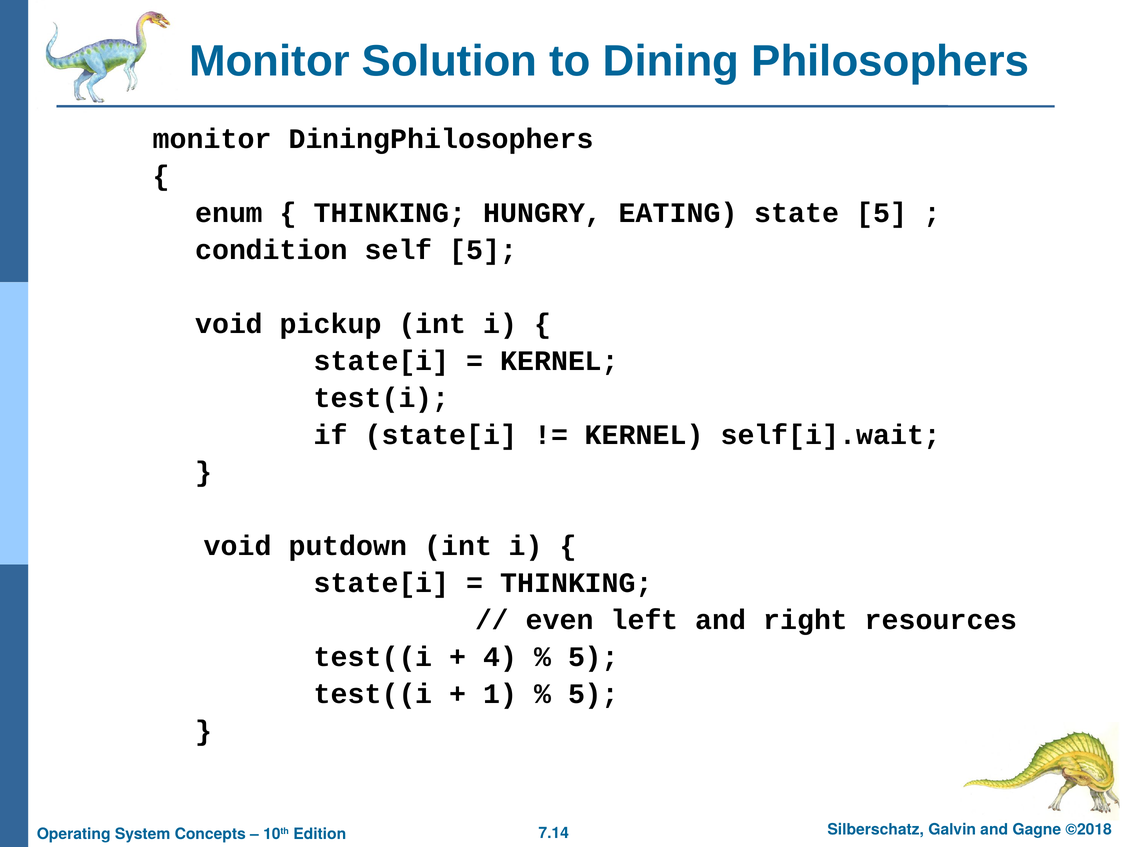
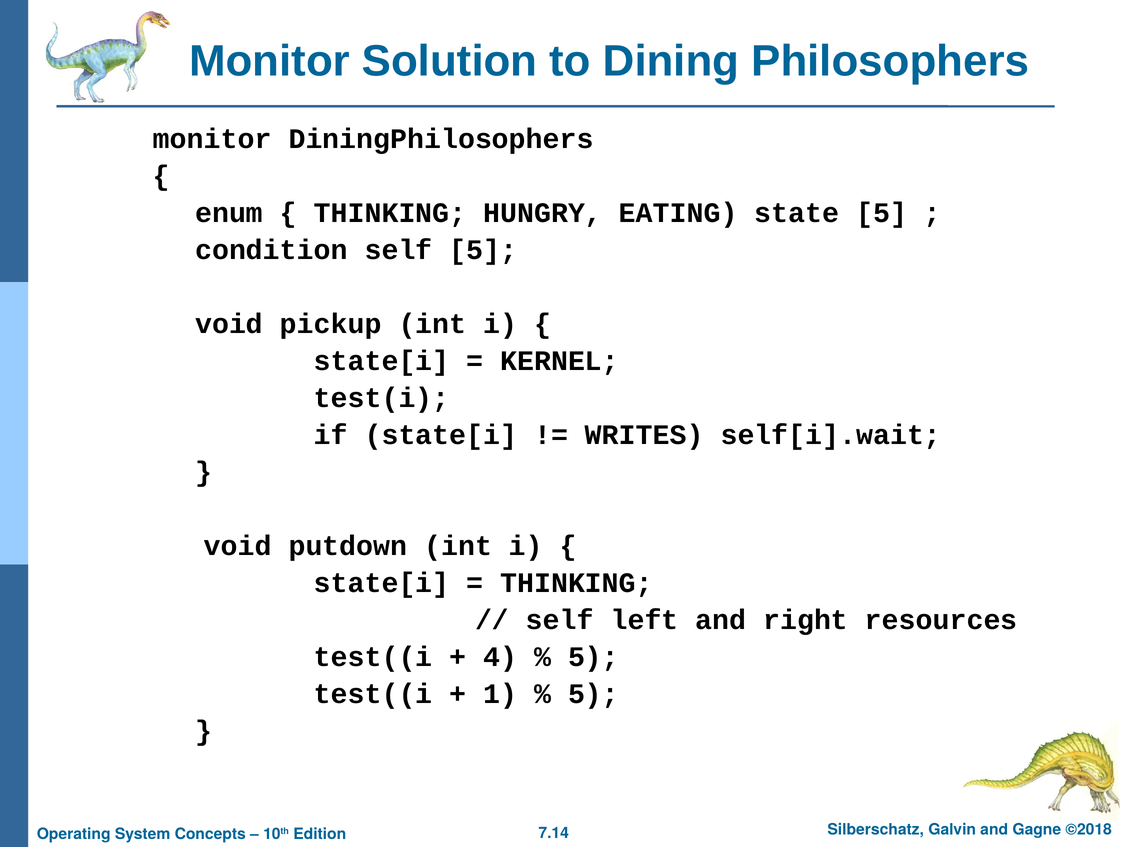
KERNEL at (644, 435): KERNEL -> WRITES
even at (560, 620): even -> self
